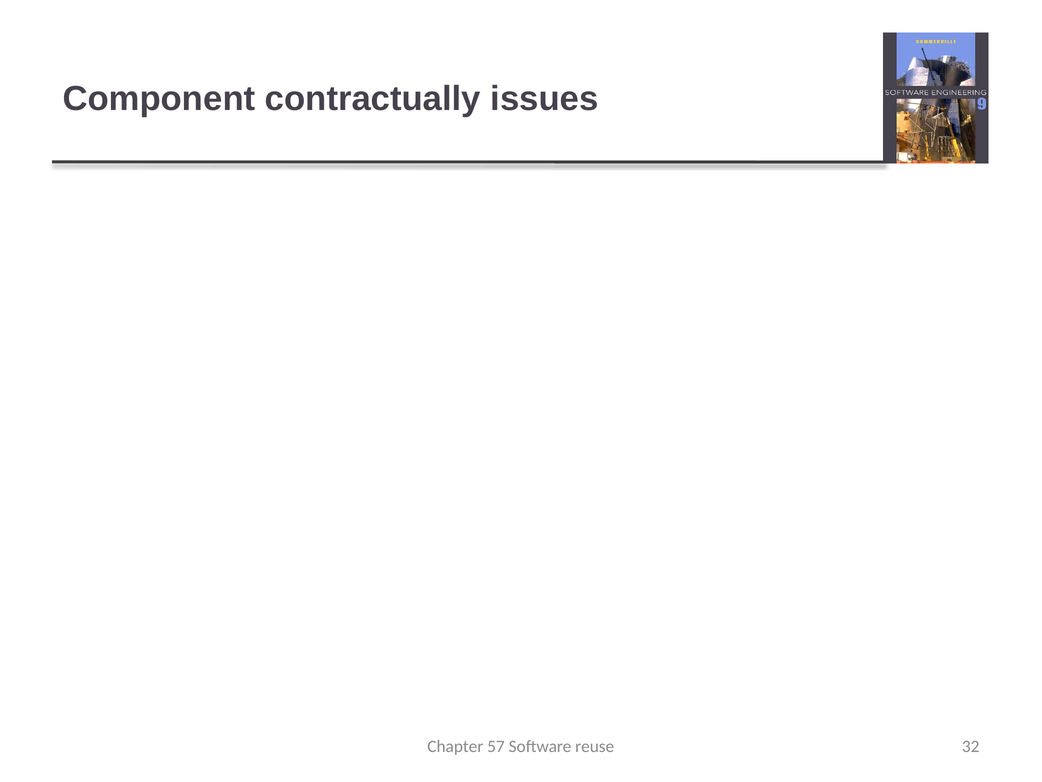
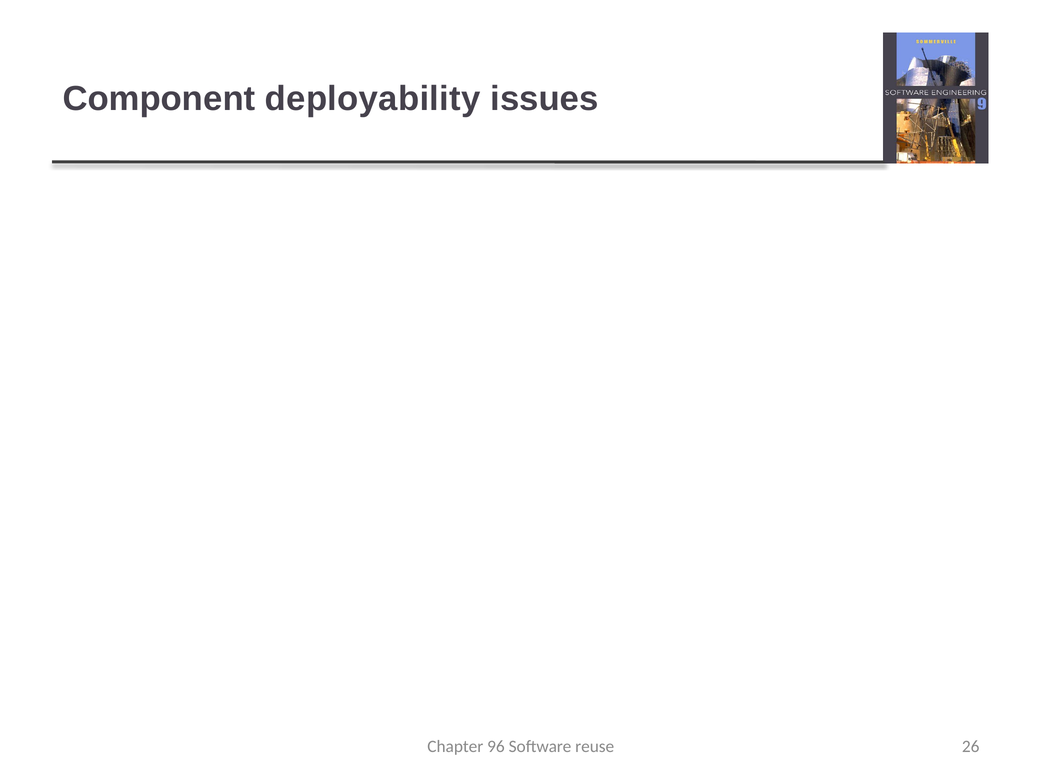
contractually: contractually -> deployability
57: 57 -> 96
32: 32 -> 26
